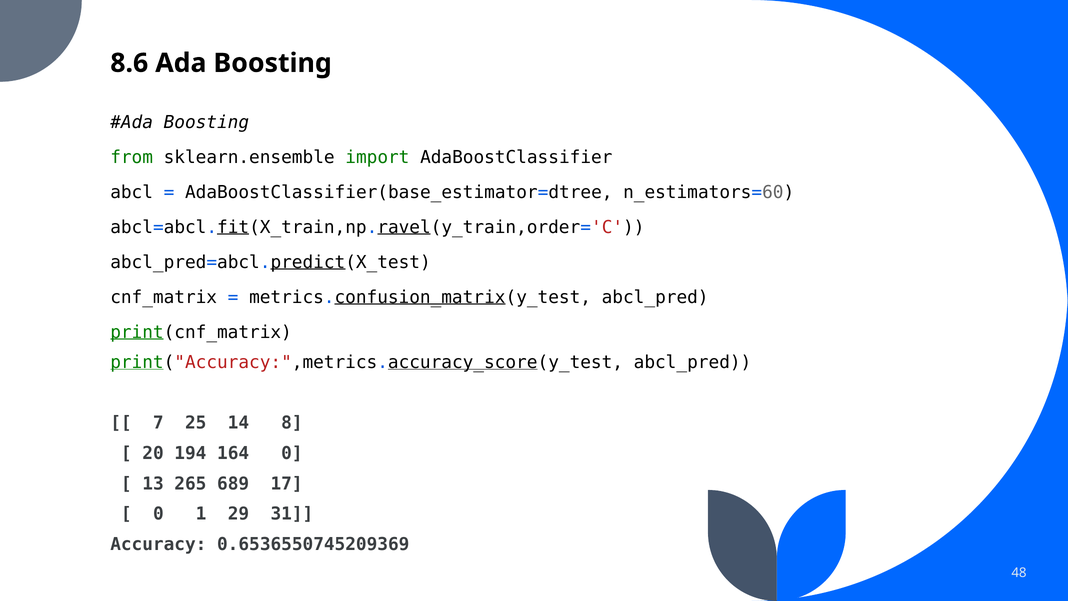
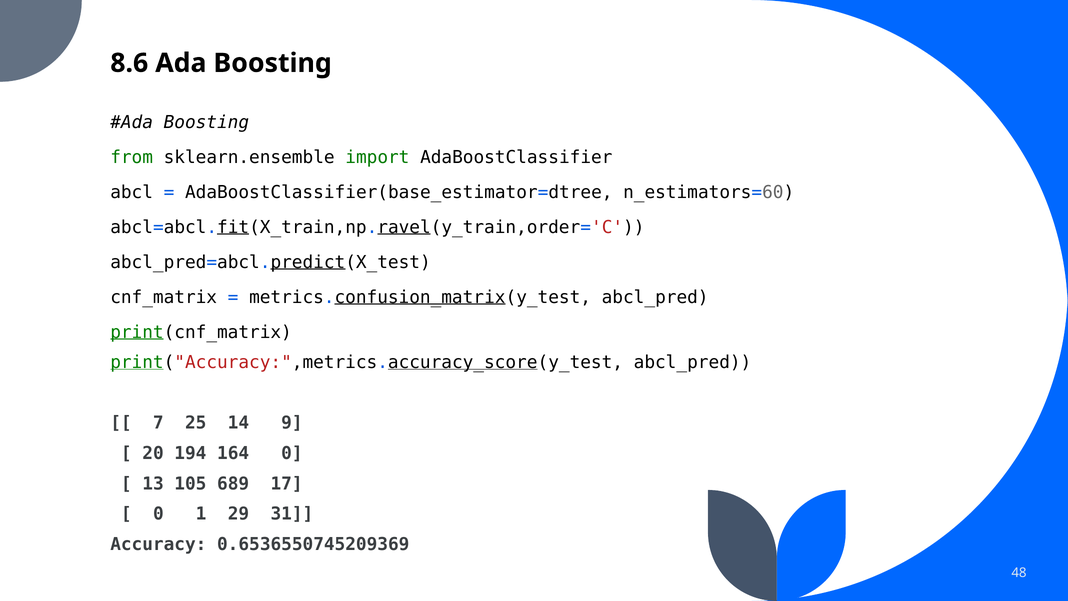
8: 8 -> 9
265: 265 -> 105
